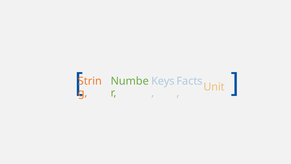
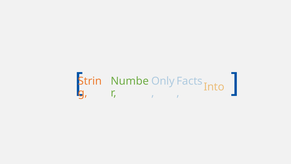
Keys: Keys -> Only
Unit: Unit -> Into
